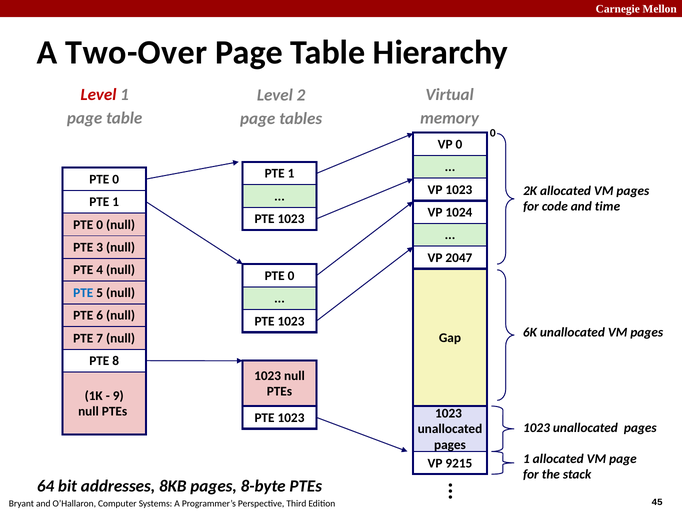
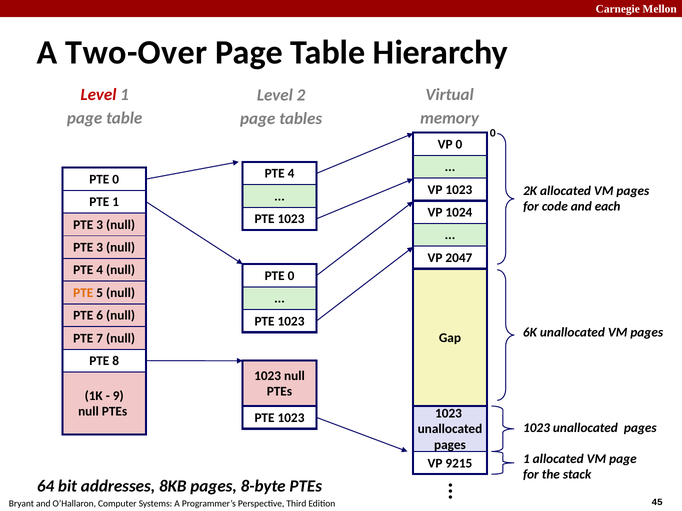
1 at (291, 174): 1 -> 4
time: time -> each
0 at (100, 225): 0 -> 3
PTE at (83, 293) colour: blue -> orange
